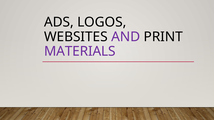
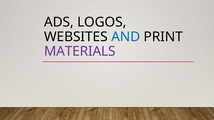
AND colour: purple -> blue
